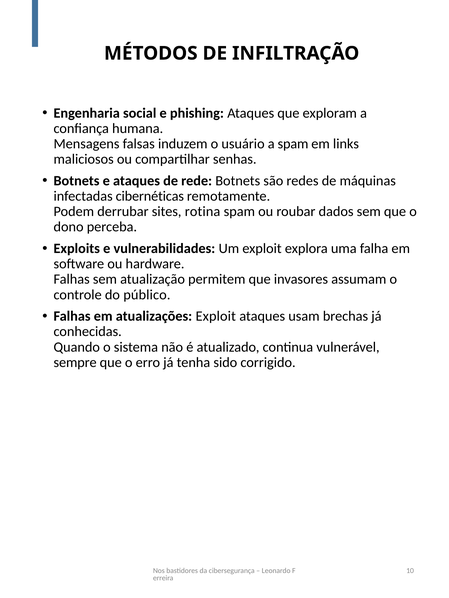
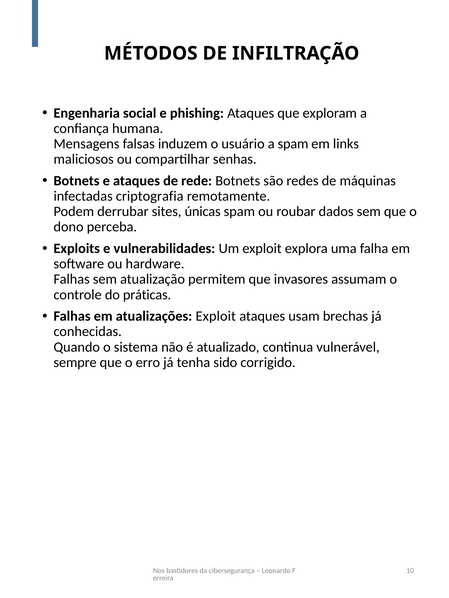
cibernéticas: cibernéticas -> criptografia
rotina: rotina -> únicas
público: público -> práticas
